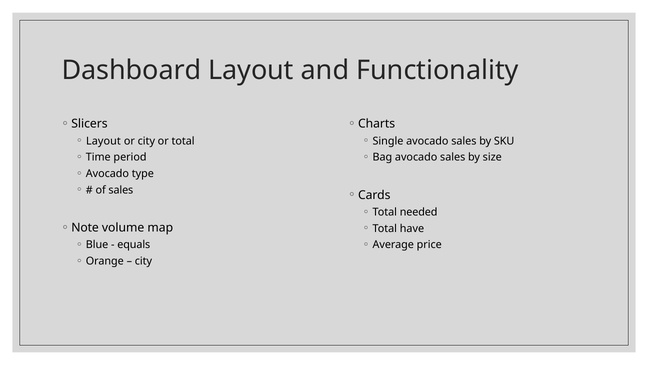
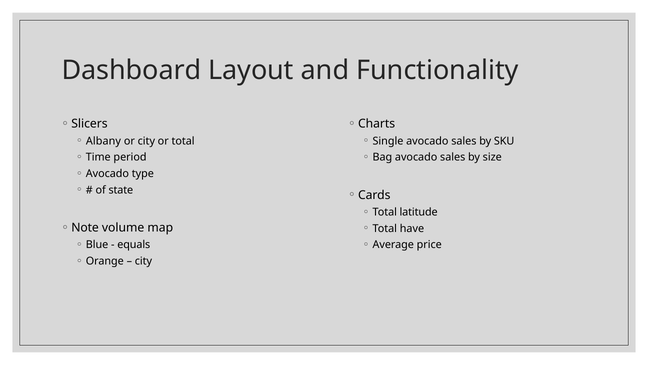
Layout at (103, 141): Layout -> Albany
of sales: sales -> state
needed: needed -> latitude
